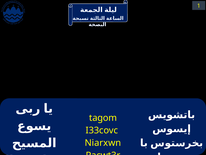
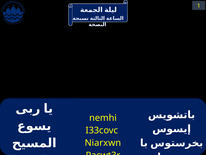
tagom: tagom -> nemhi
